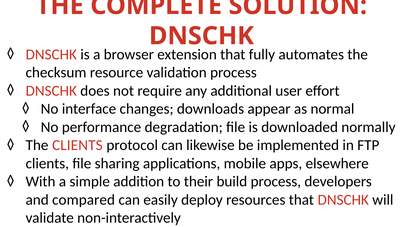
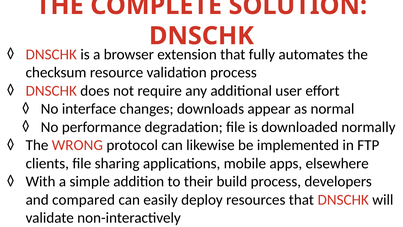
The CLIENTS: CLIENTS -> WRONG
